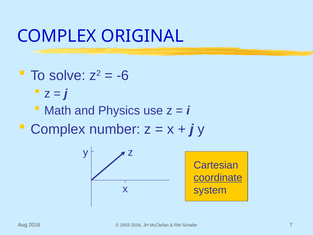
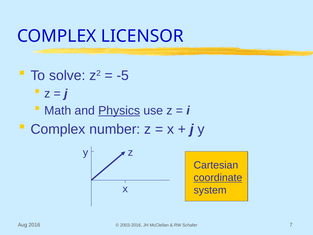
ORIGINAL: ORIGINAL -> LICENSOR
-6: -6 -> -5
Physics underline: none -> present
